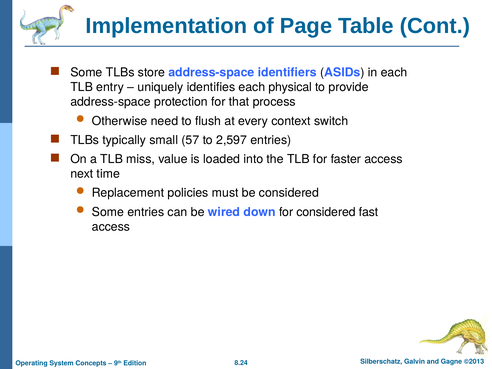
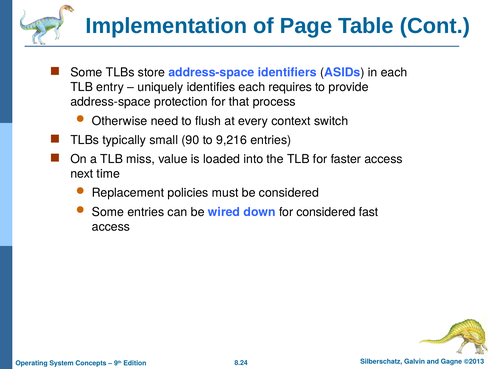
physical: physical -> requires
57: 57 -> 90
2,597: 2,597 -> 9,216
